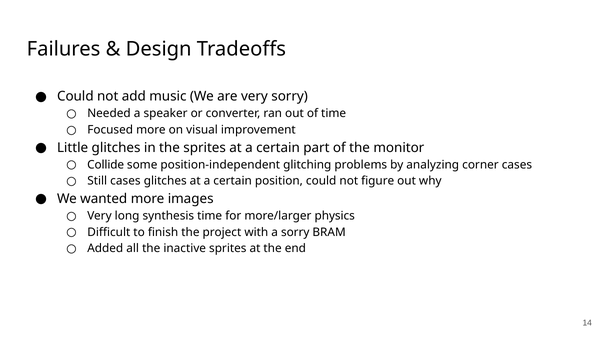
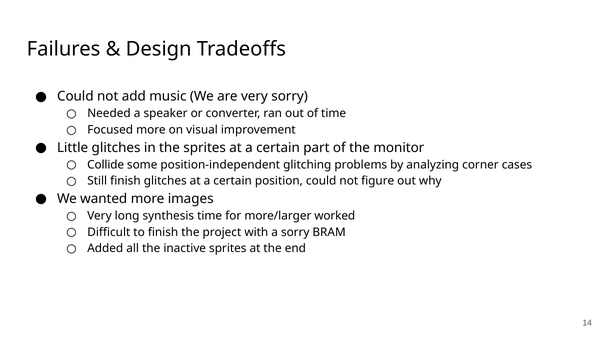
Still cases: cases -> finish
physics: physics -> worked
